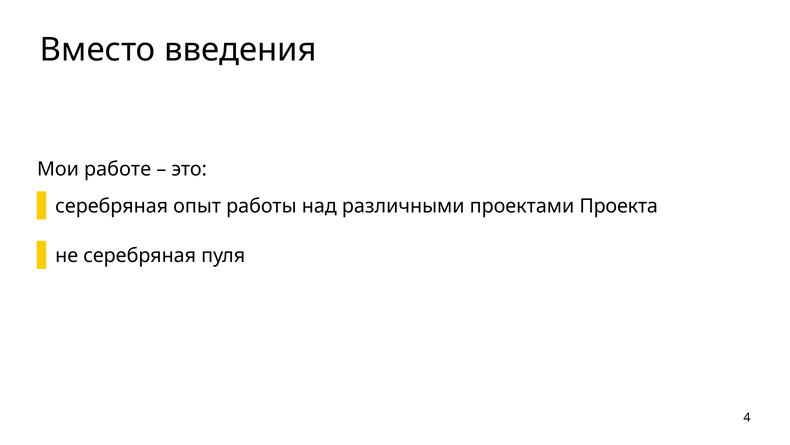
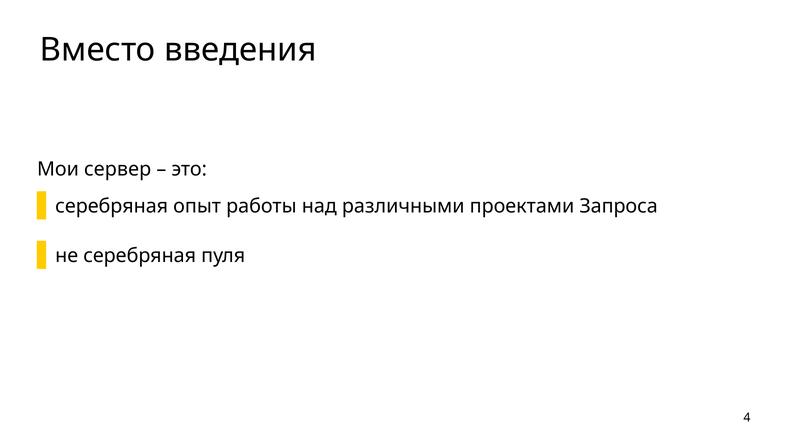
работе: работе -> сервер
Проекта: Проекта -> Запроса
